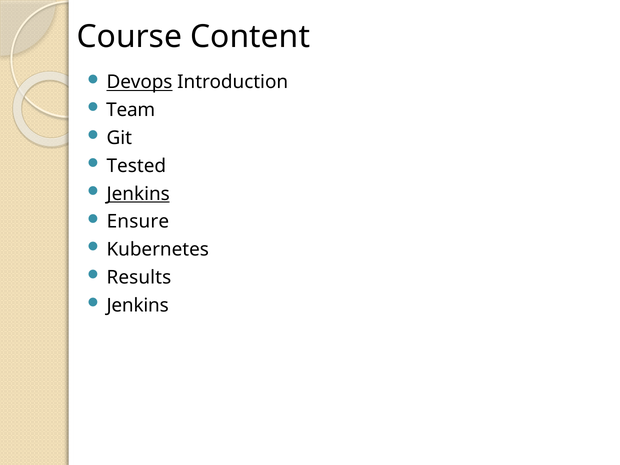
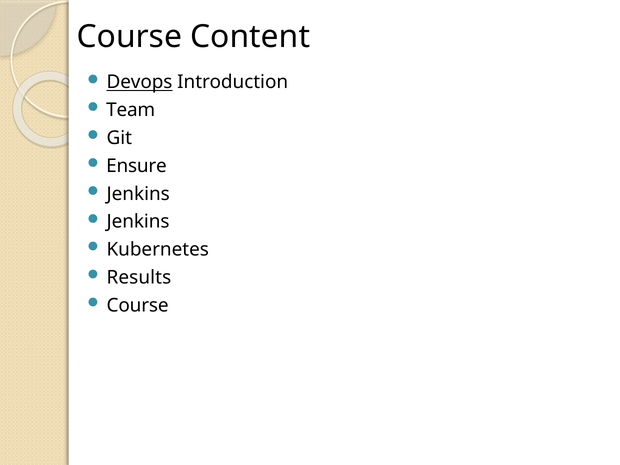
Tested: Tested -> Ensure
Jenkins at (138, 194) underline: present -> none
Ensure at (138, 222): Ensure -> Jenkins
Jenkins at (138, 305): Jenkins -> Course
